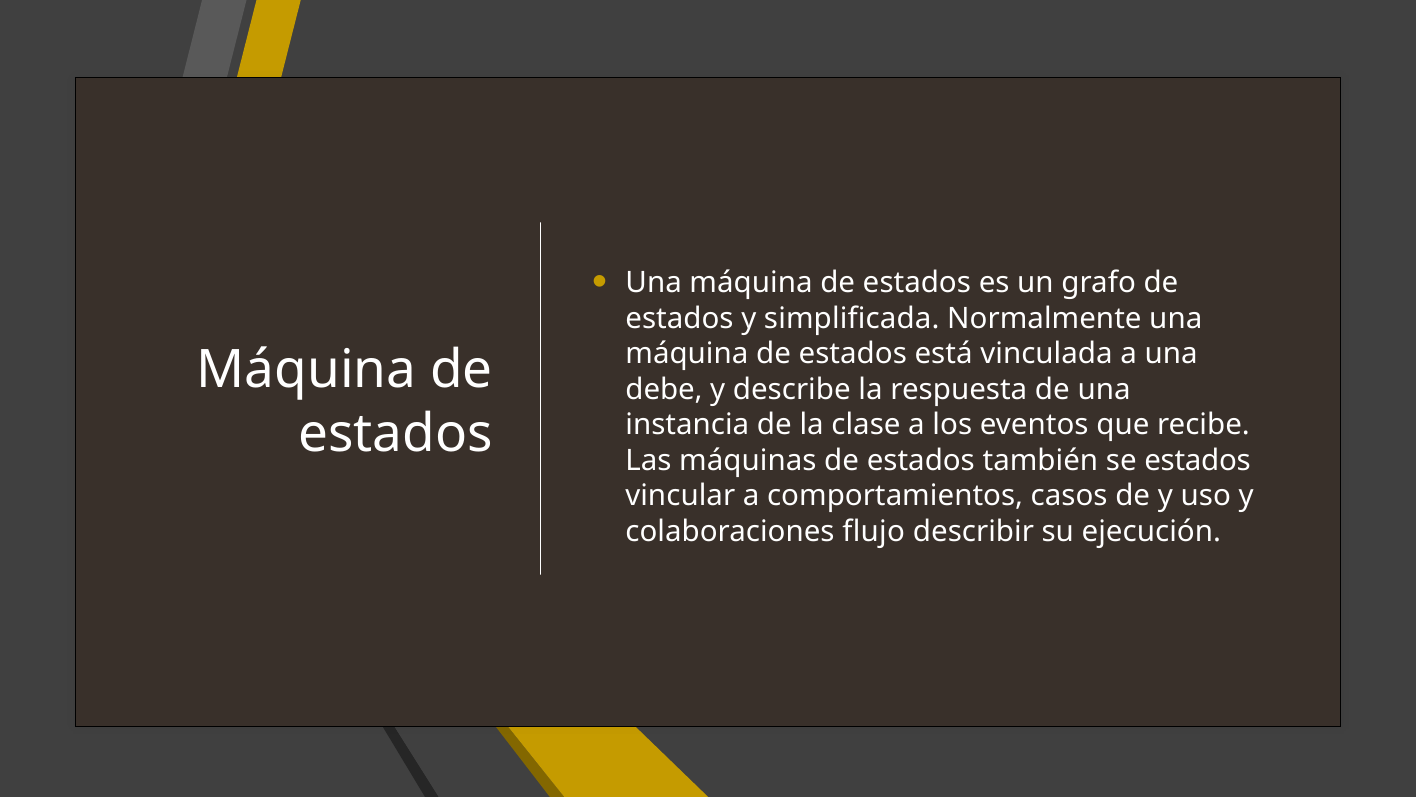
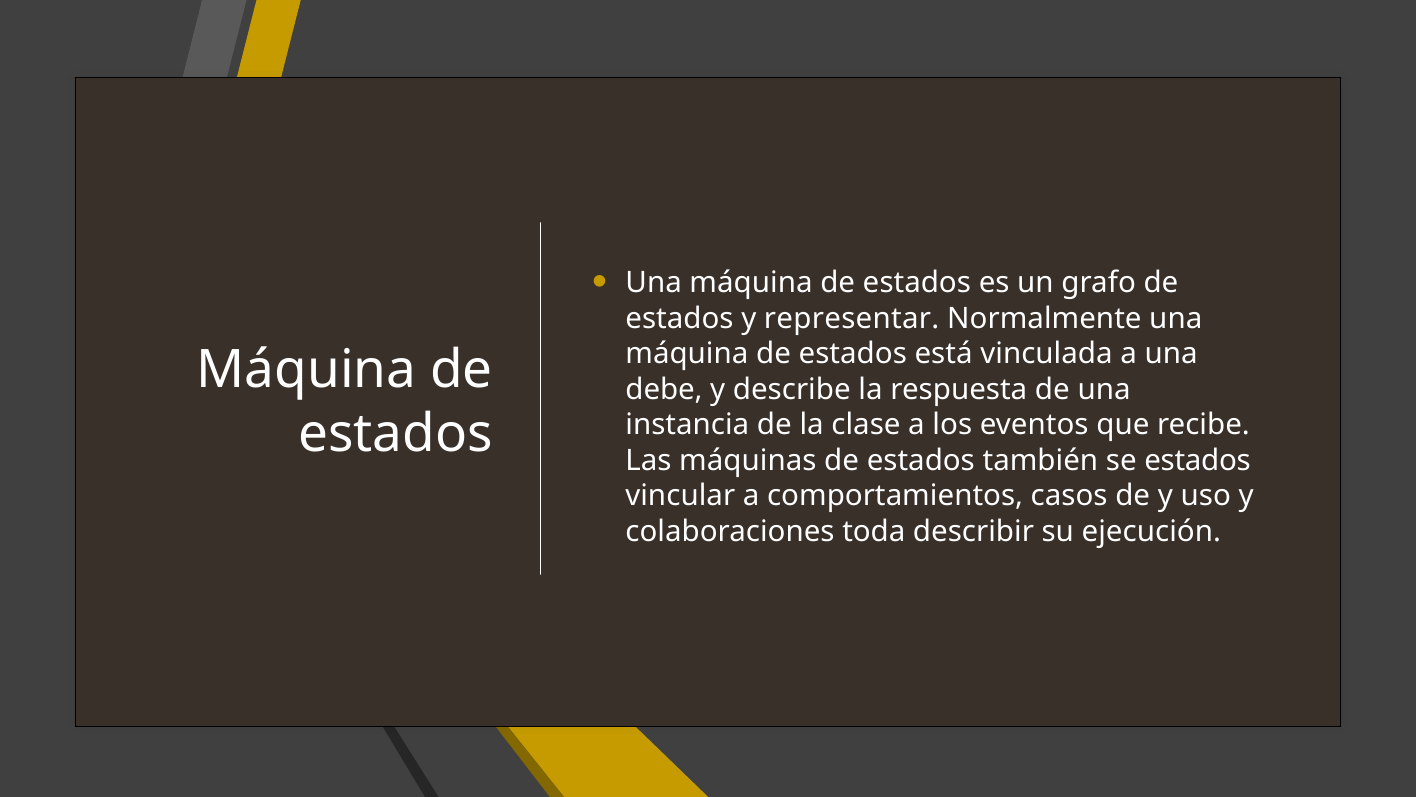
simplificada: simplificada -> representar
flujo: flujo -> toda
